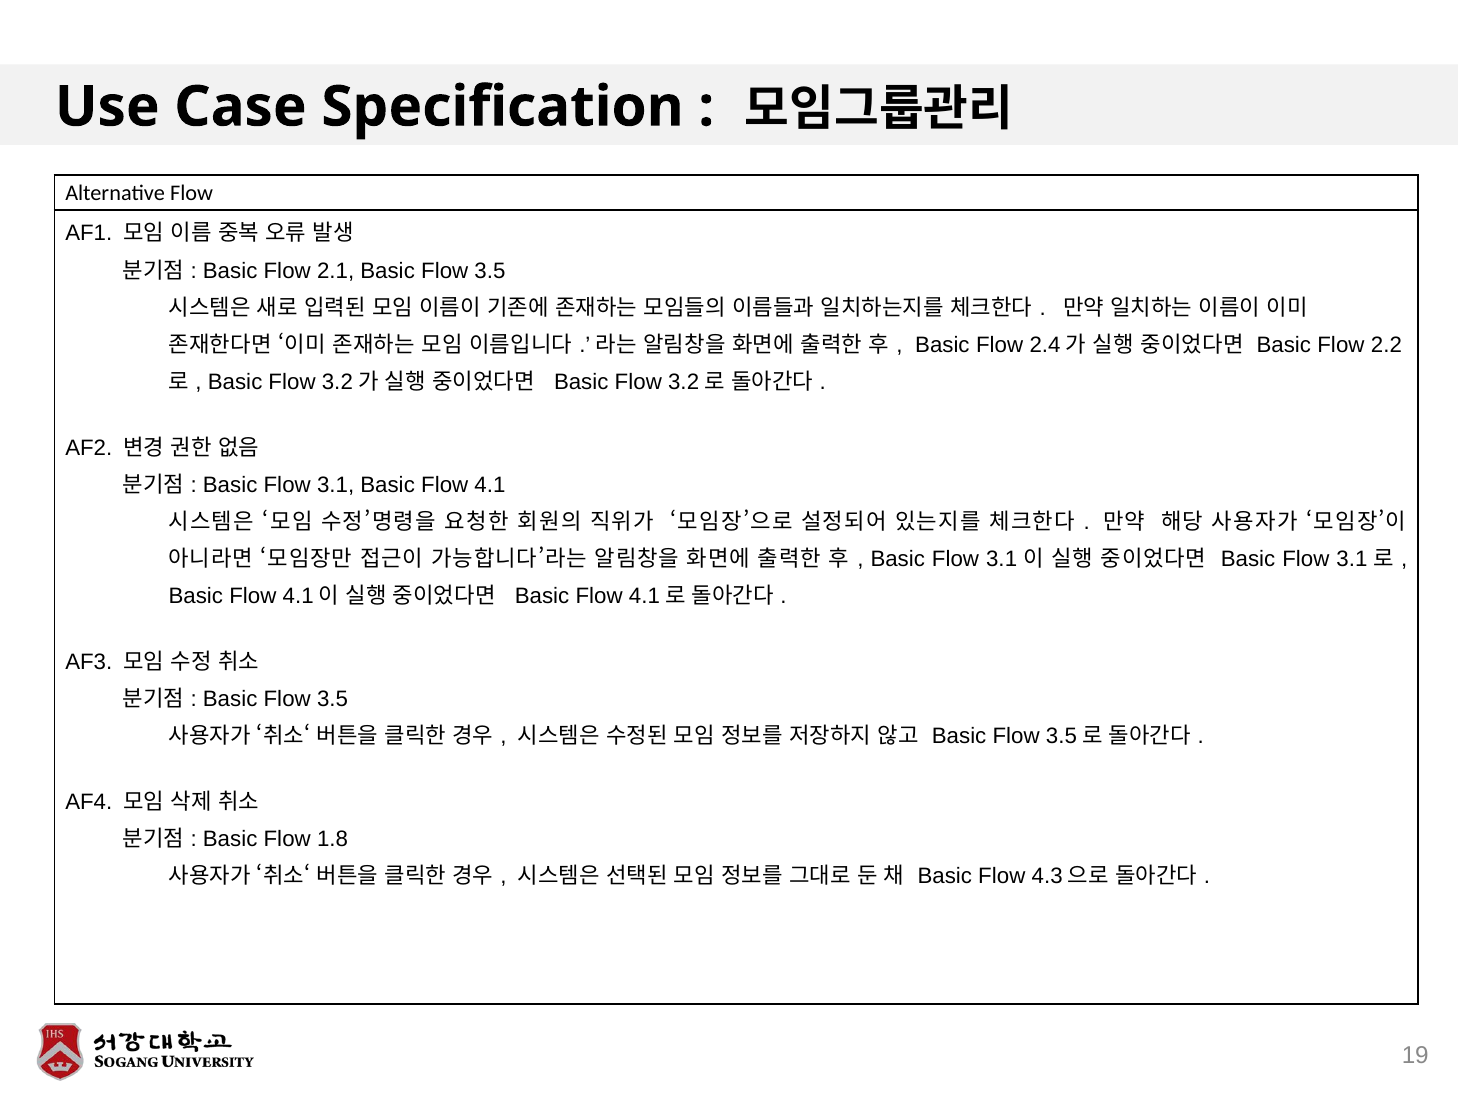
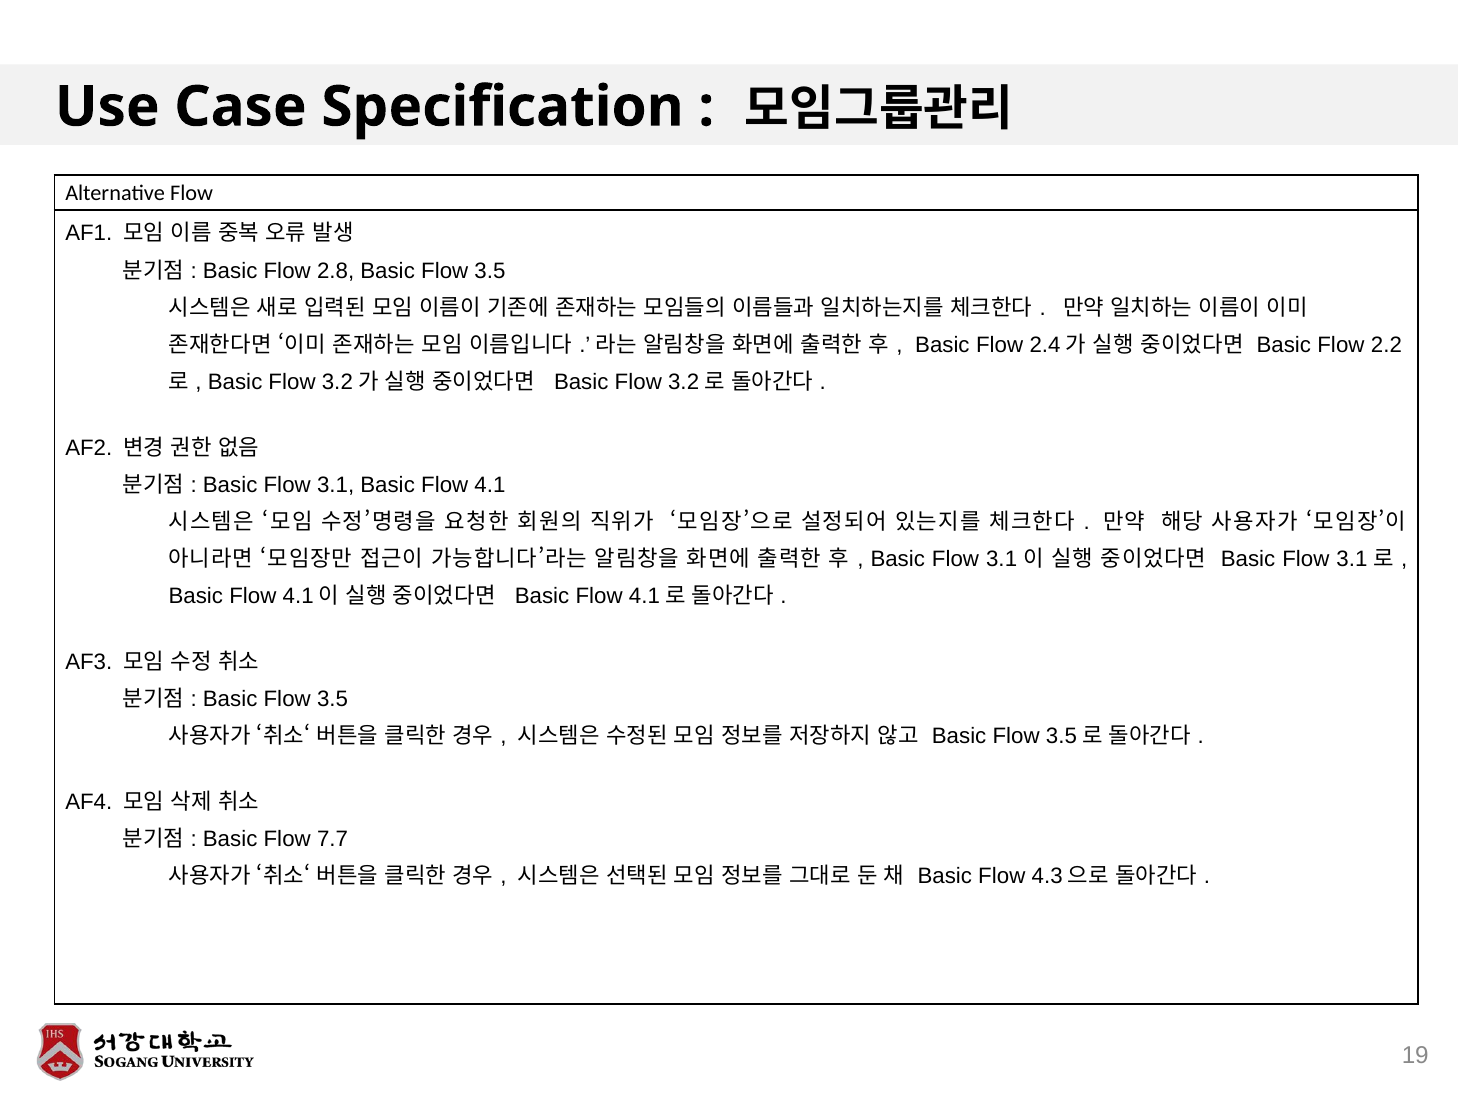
2.1: 2.1 -> 2.8
1.8: 1.8 -> 7.7
